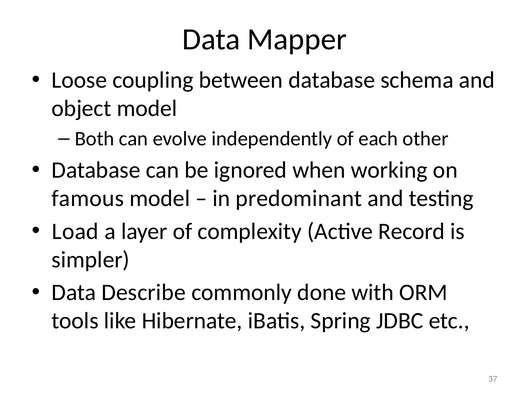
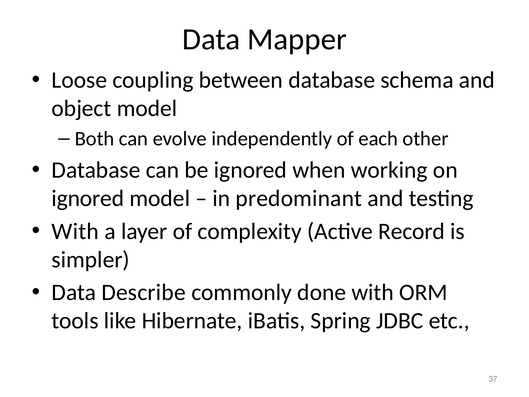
famous at (88, 198): famous -> ignored
Load at (75, 231): Load -> With
